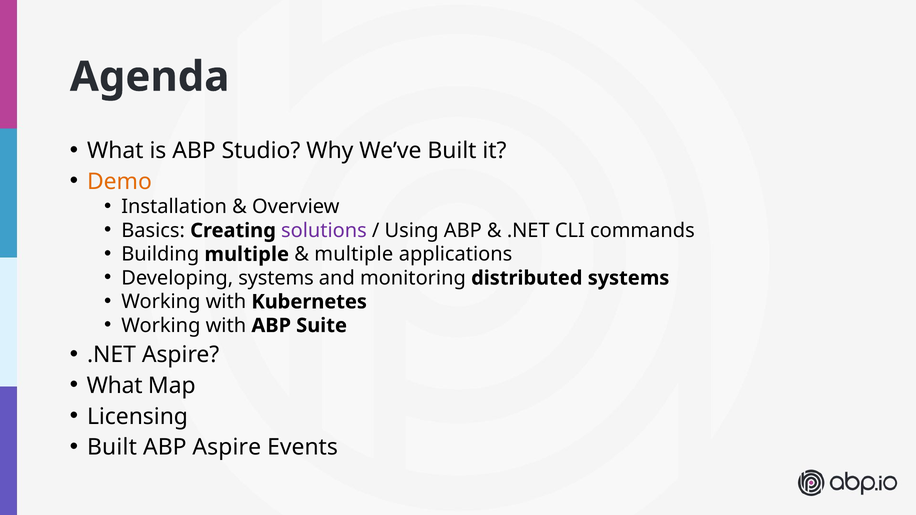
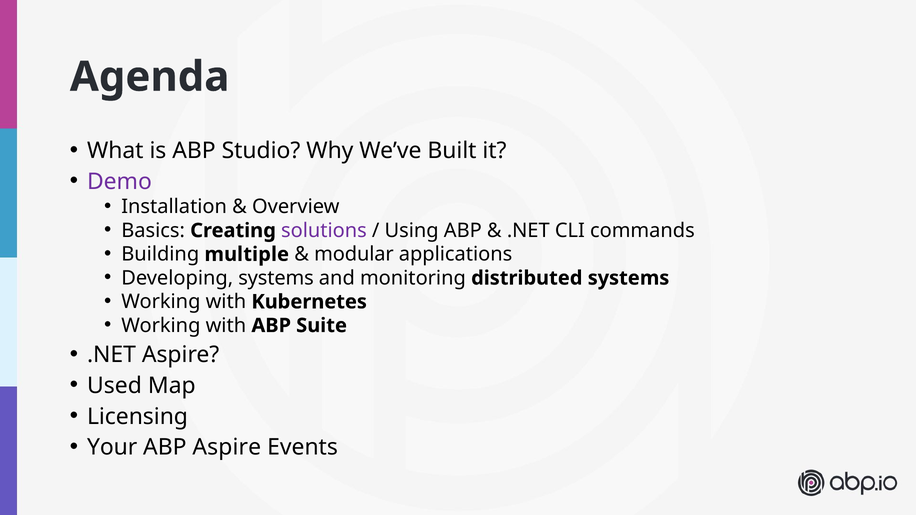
Demo colour: orange -> purple
multiple at (354, 254): multiple -> modular
What at (115, 386): What -> Used
Built at (112, 447): Built -> Your
